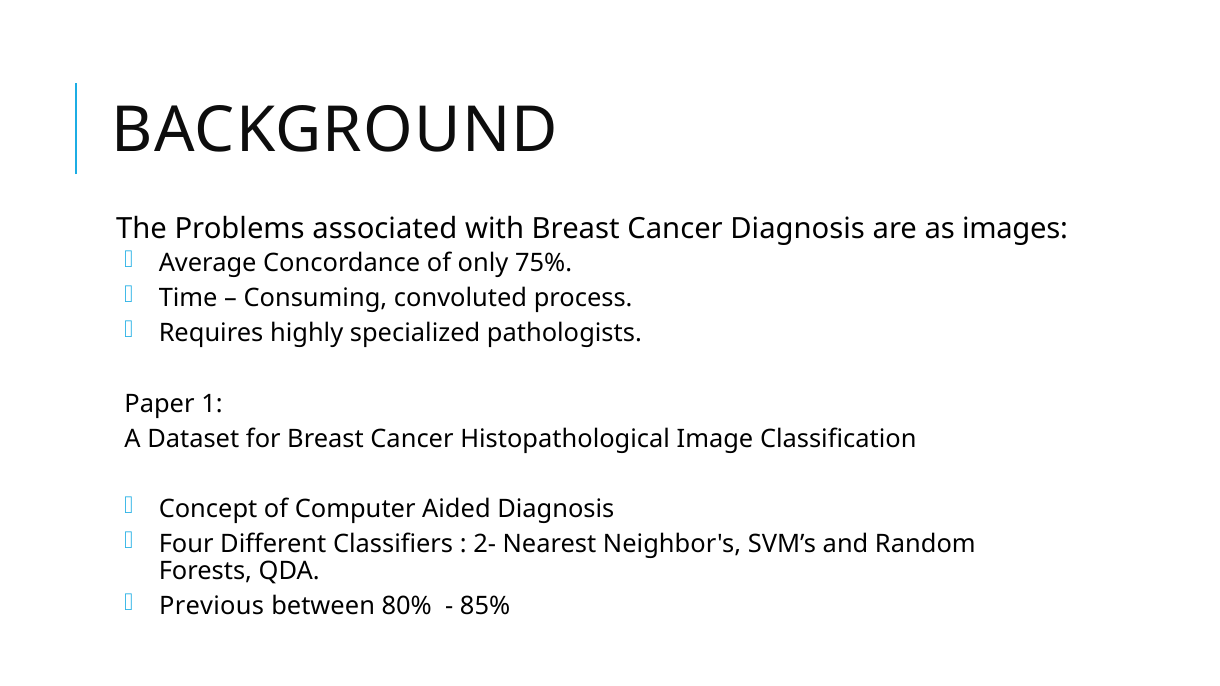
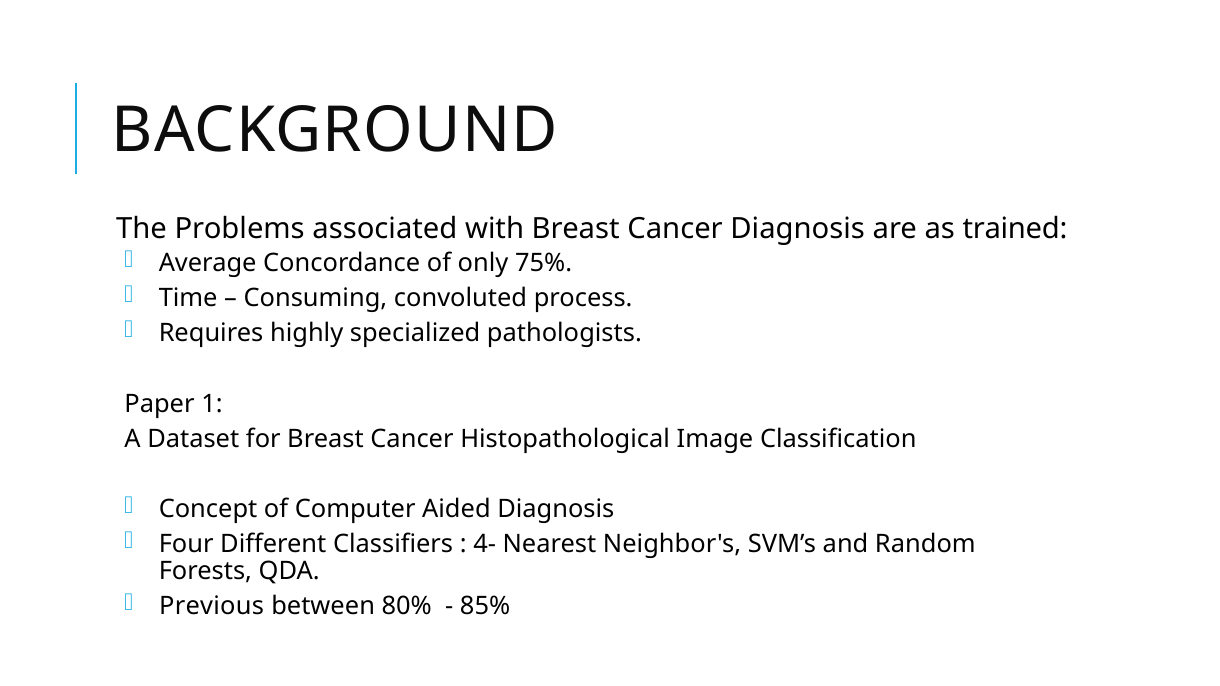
images: images -> trained
2-: 2- -> 4-
